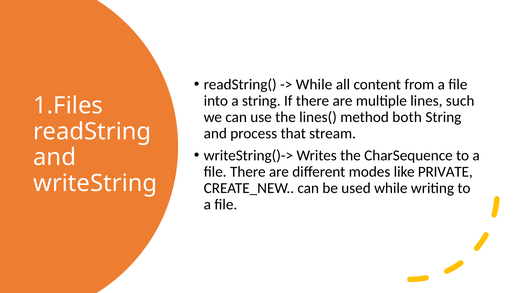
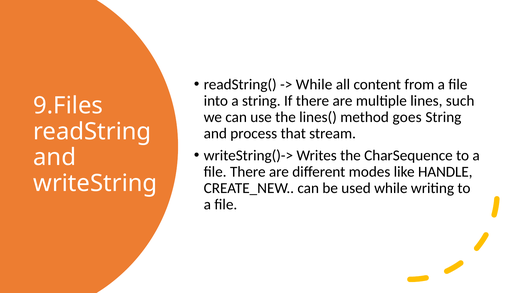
1.Files: 1.Files -> 9.Files
both: both -> goes
PRIVATE: PRIVATE -> HANDLE
